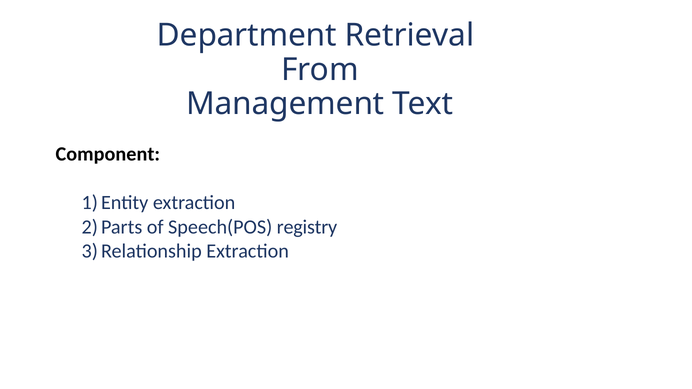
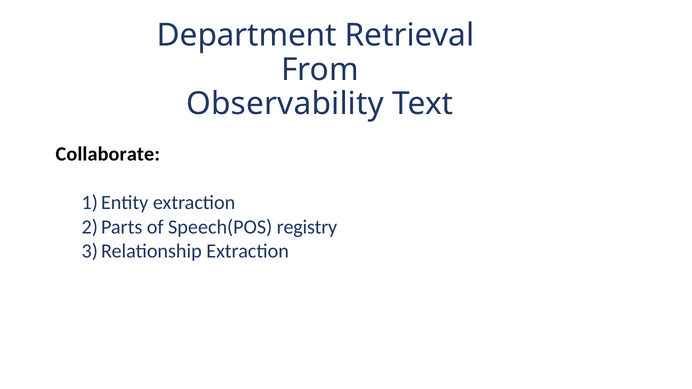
Management: Management -> Observability
Component: Component -> Collaborate
